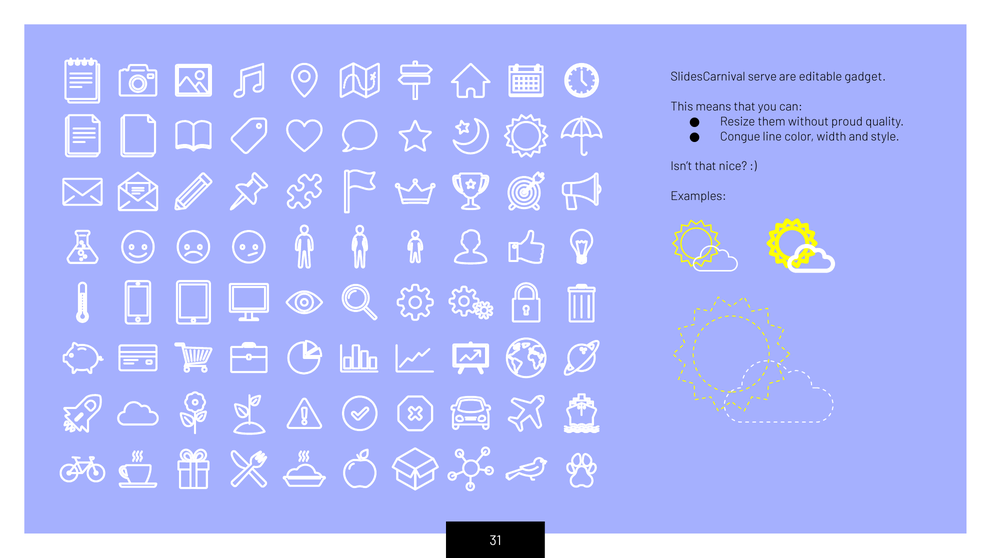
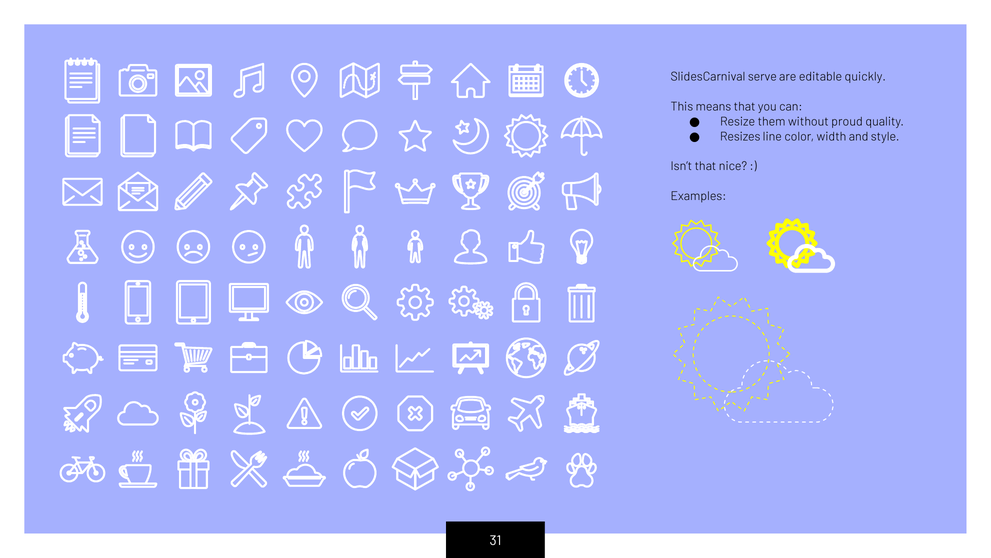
gadget: gadget -> quickly
Congue: Congue -> Resizes
